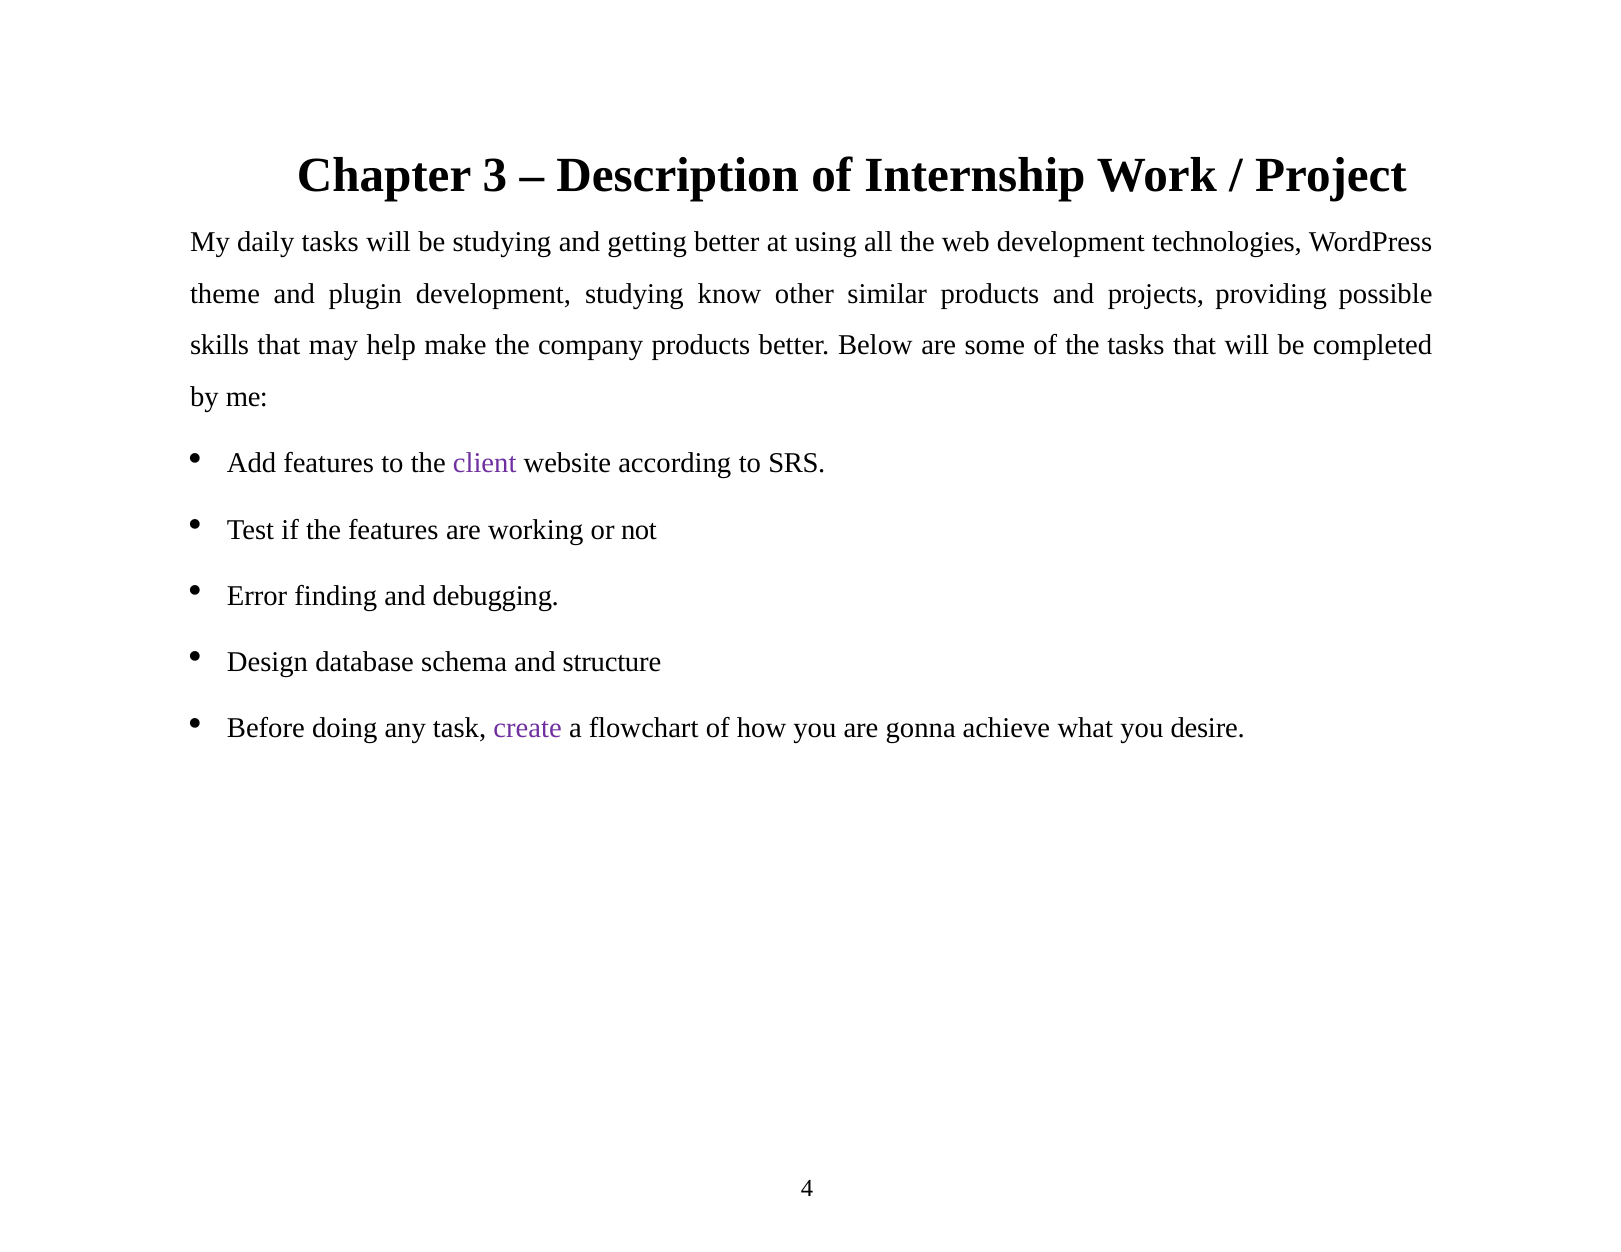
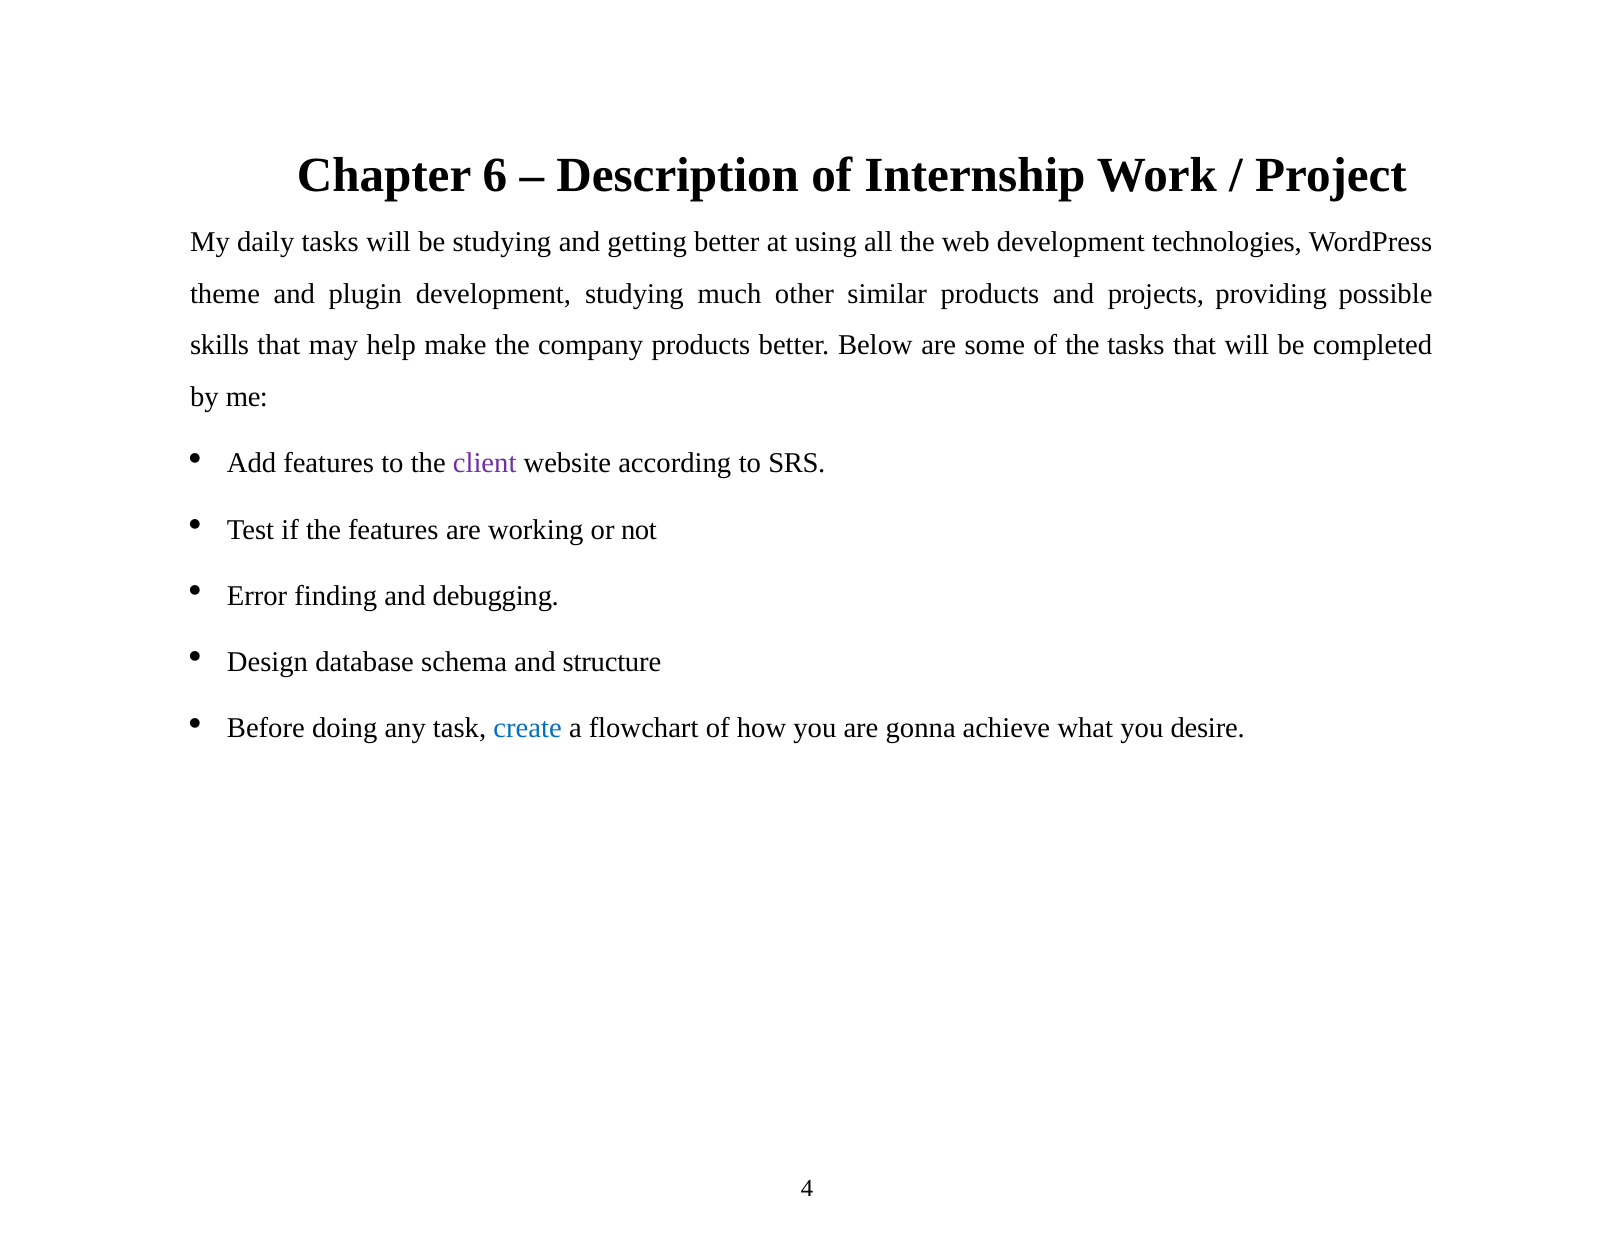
3: 3 -> 6
know: know -> much
create colour: purple -> blue
